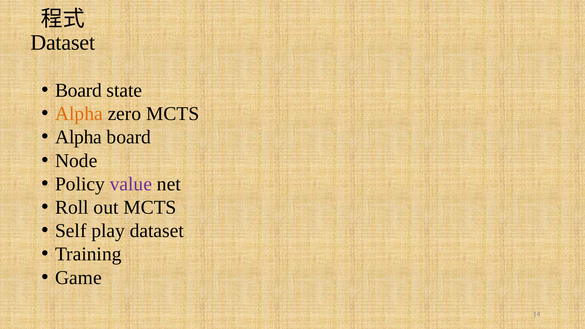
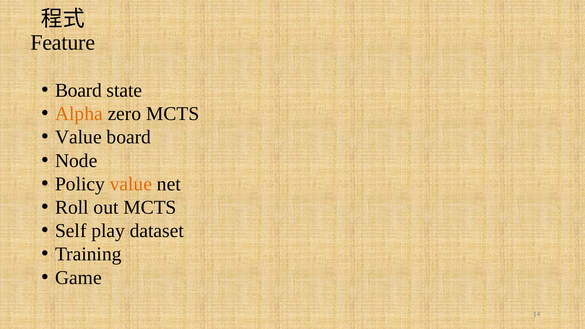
Dataset at (63, 43): Dataset -> Feature
Alpha at (79, 137): Alpha -> Value
value at (131, 184) colour: purple -> orange
